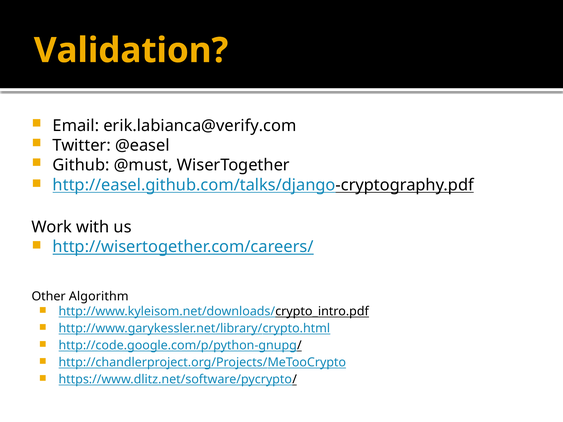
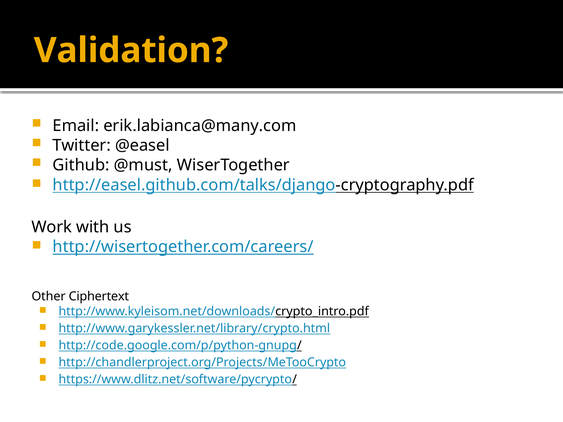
erik.labianca@verify.com: erik.labianca@verify.com -> erik.labianca@many.com
Algorithm: Algorithm -> Ciphertext
